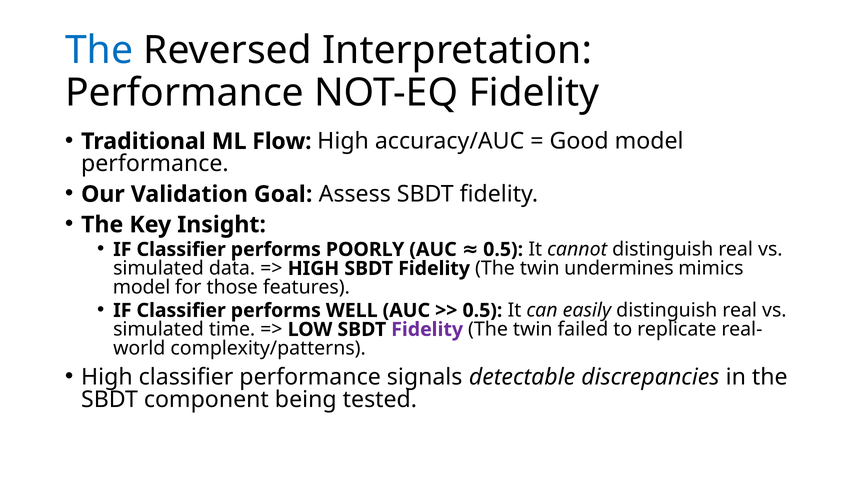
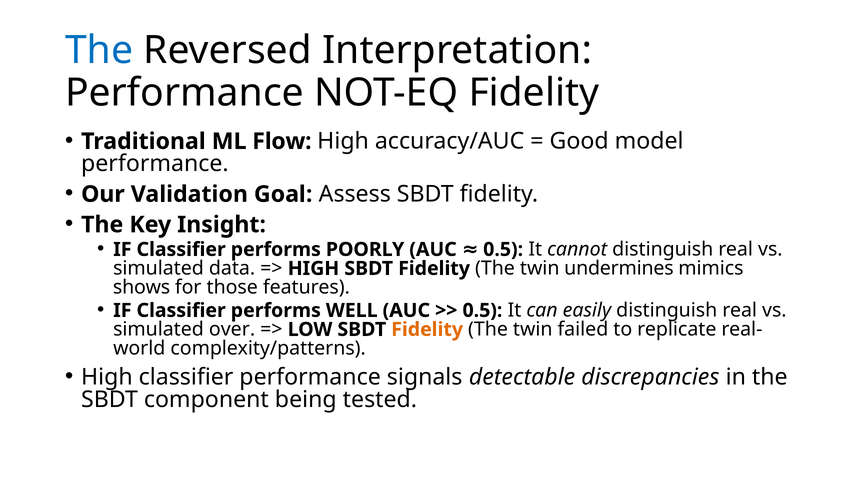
model at (142, 288): model -> shows
time: time -> over
Fidelity at (427, 330) colour: purple -> orange
